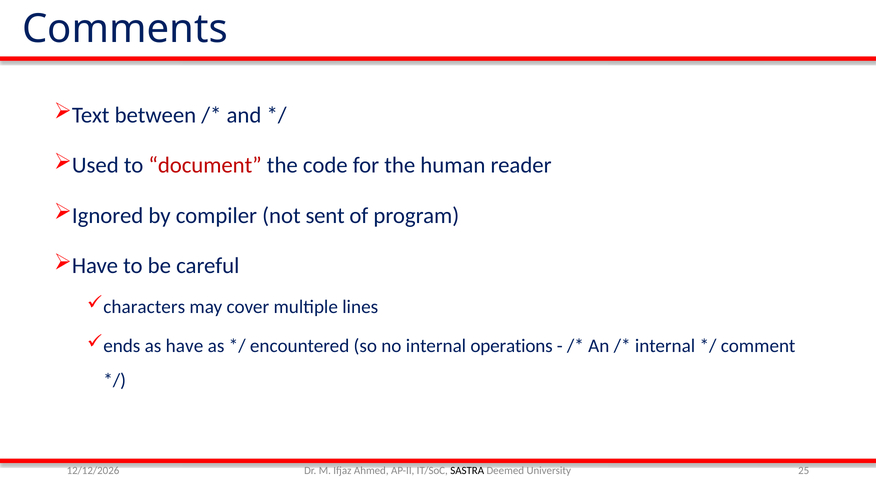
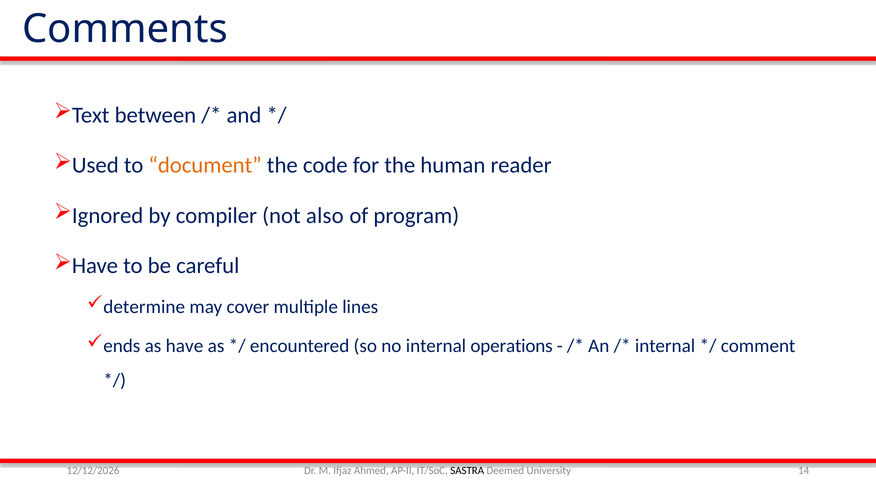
document colour: red -> orange
sent: sent -> also
characters: characters -> determine
25: 25 -> 14
